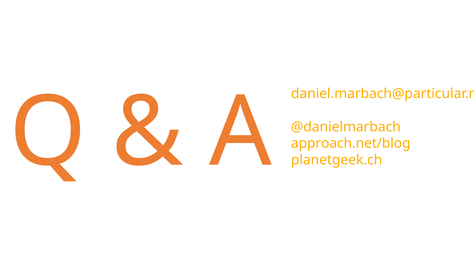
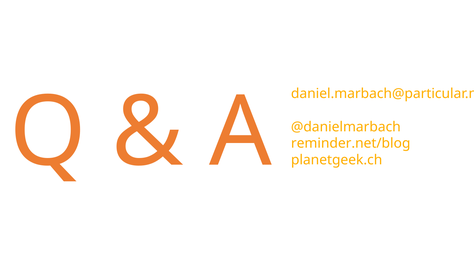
approach.net/blog: approach.net/blog -> reminder.net/blog
